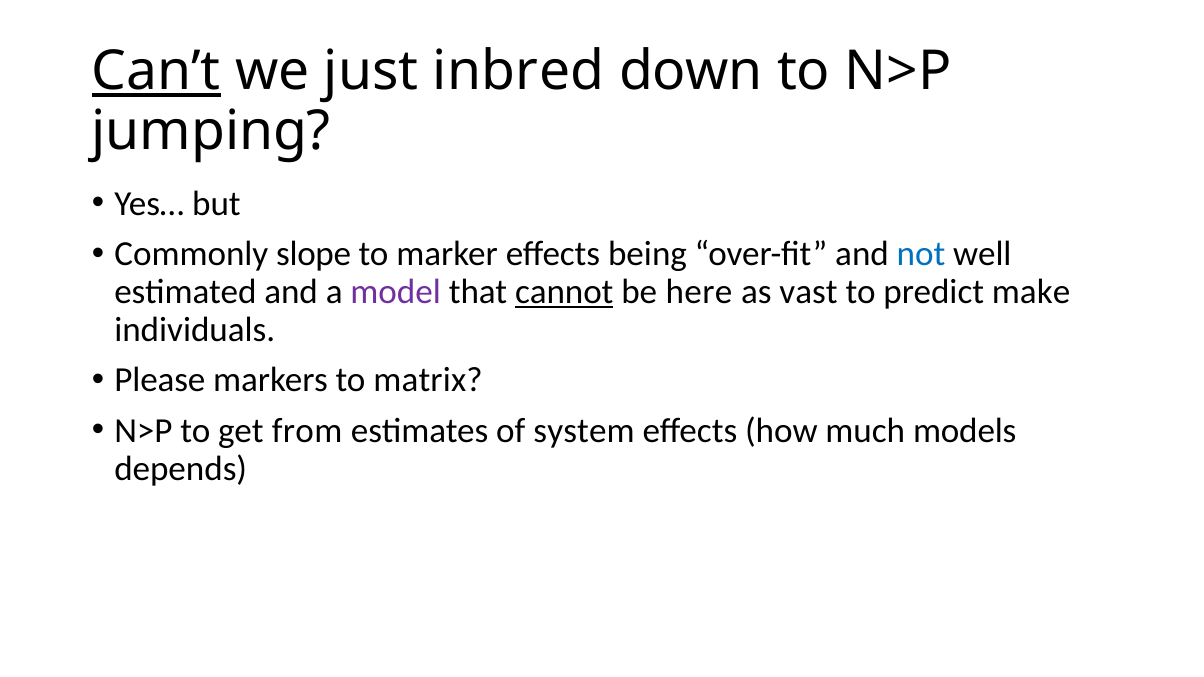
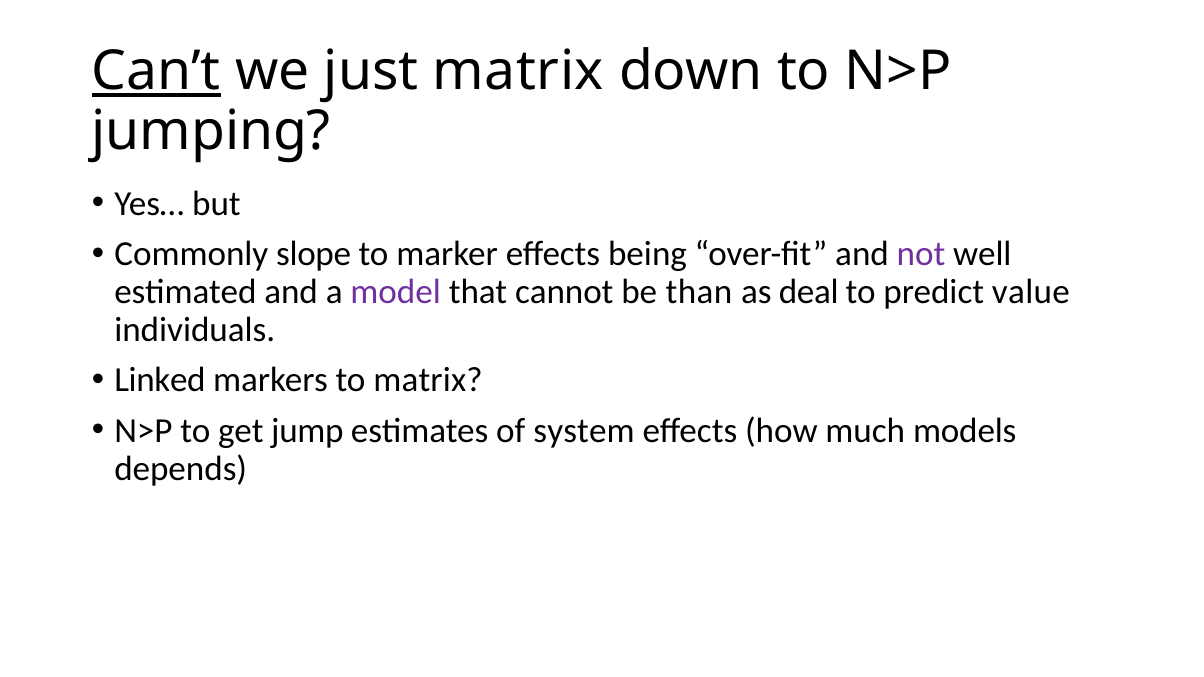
just inbred: inbred -> matrix
not colour: blue -> purple
cannot underline: present -> none
here: here -> than
vast: vast -> deal
make: make -> value
Please: Please -> Linked
from: from -> jump
